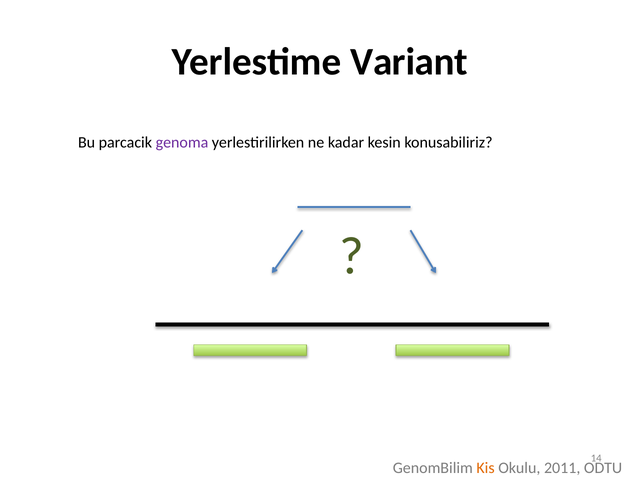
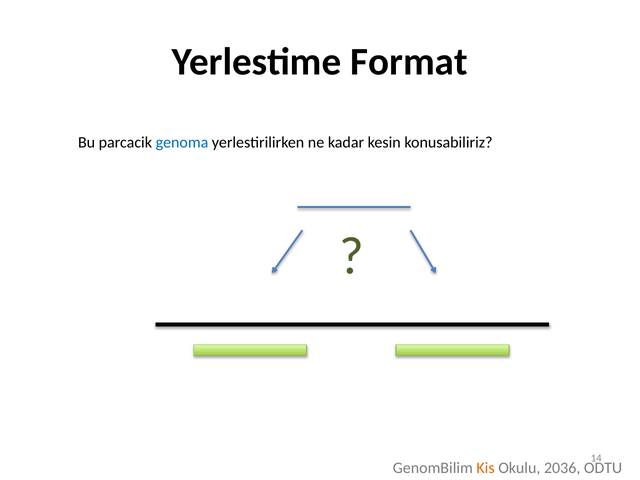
Variant: Variant -> Format
genoma colour: purple -> blue
2011: 2011 -> 2036
